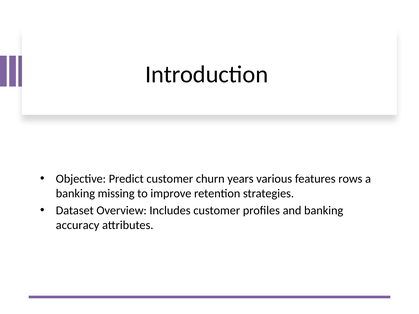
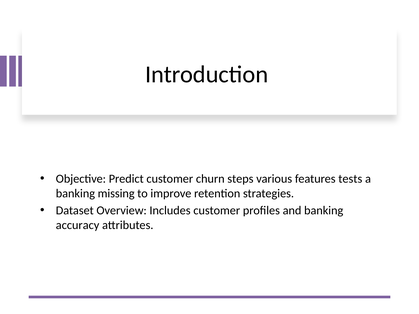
years: years -> steps
rows: rows -> tests
